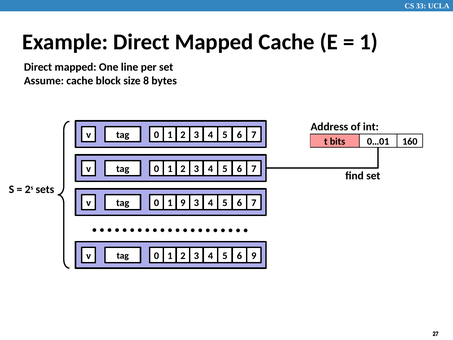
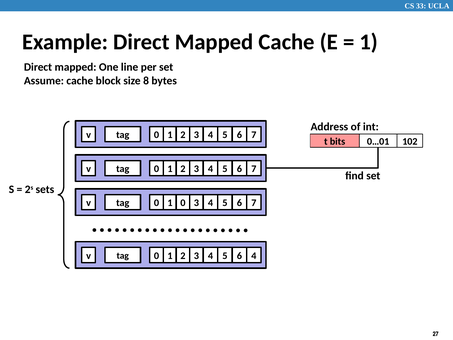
160: 160 -> 102
1 9: 9 -> 0
2 9: 9 -> 4
